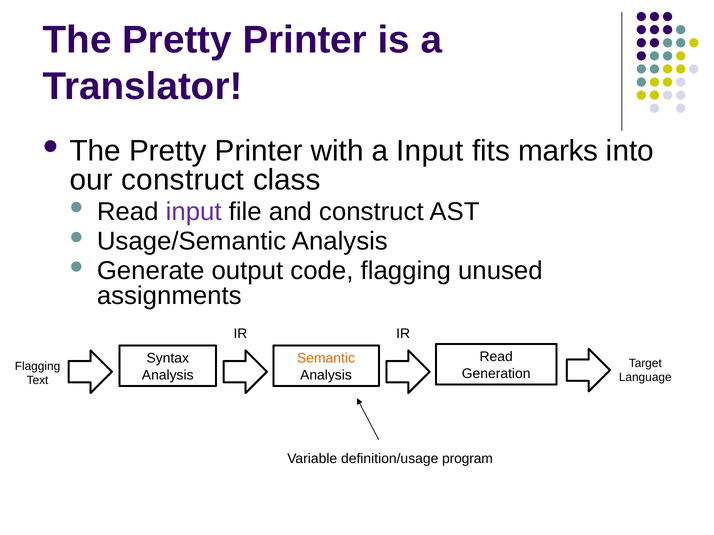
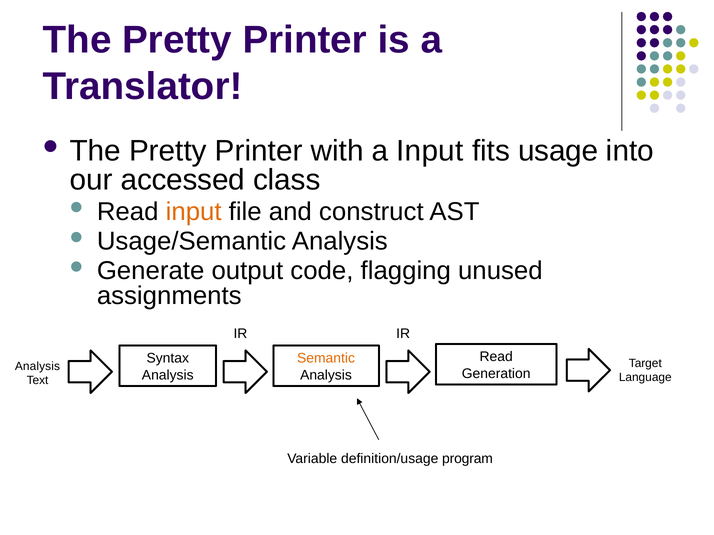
marks: marks -> usage
our construct: construct -> accessed
input at (194, 212) colour: purple -> orange
Flagging at (38, 367): Flagging -> Analysis
